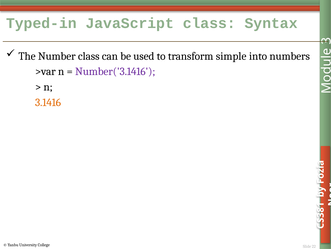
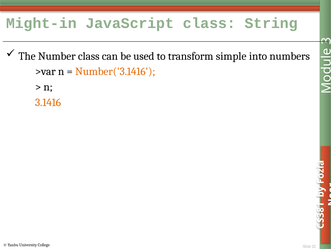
Typed-in: Typed-in -> Might-in
Syntax: Syntax -> String
Number('3.1416 colour: purple -> orange
